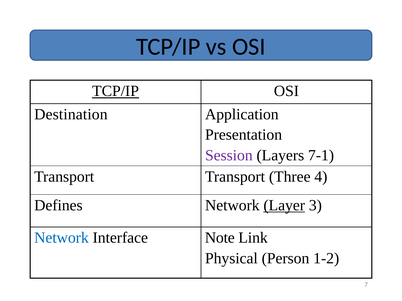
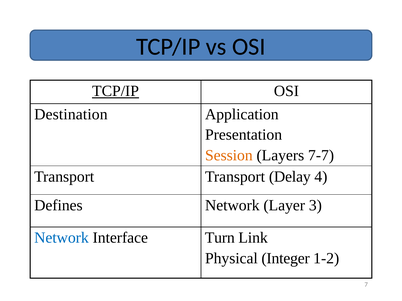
Session colour: purple -> orange
7-1: 7-1 -> 7-7
Three: Three -> Delay
Layer underline: present -> none
Note: Note -> Turn
Person: Person -> Integer
